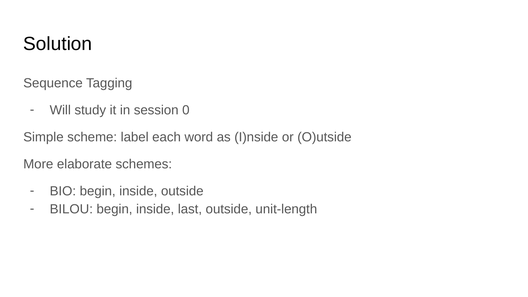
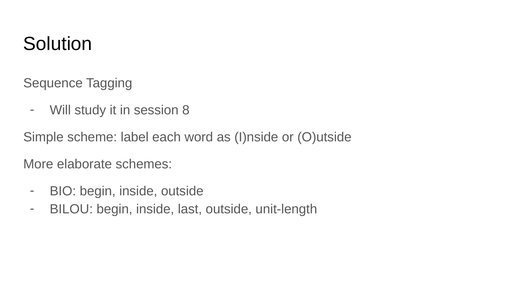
0: 0 -> 8
